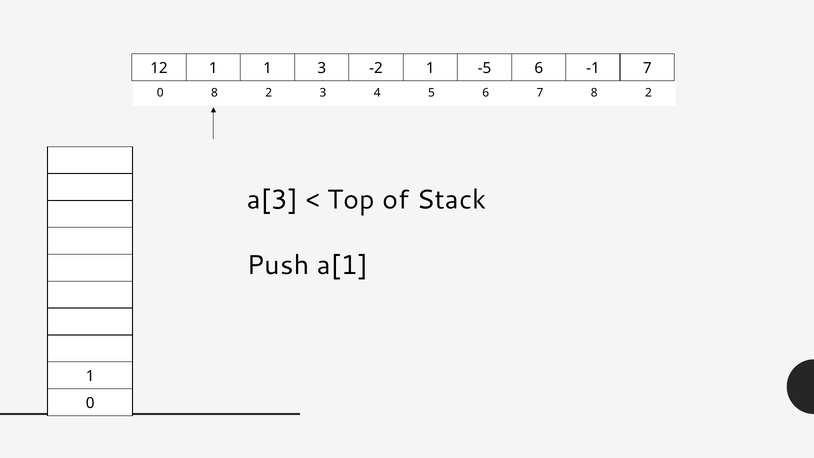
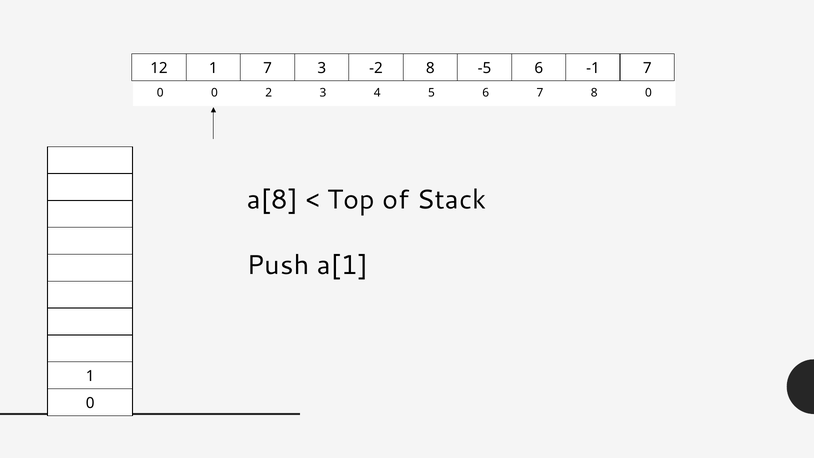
1 1: 1 -> 7
-2 1: 1 -> 8
0 8: 8 -> 0
7 8 2: 2 -> 0
a[3: a[3 -> a[8
